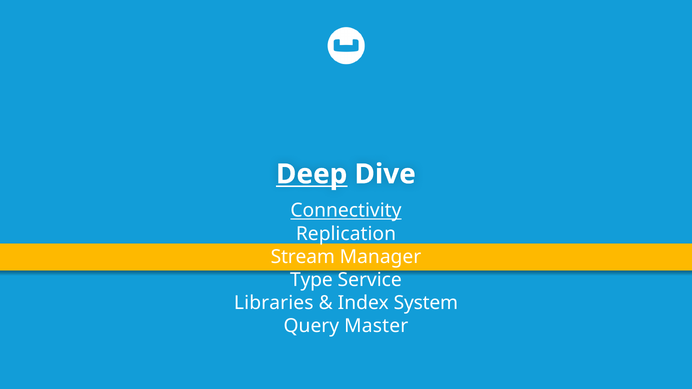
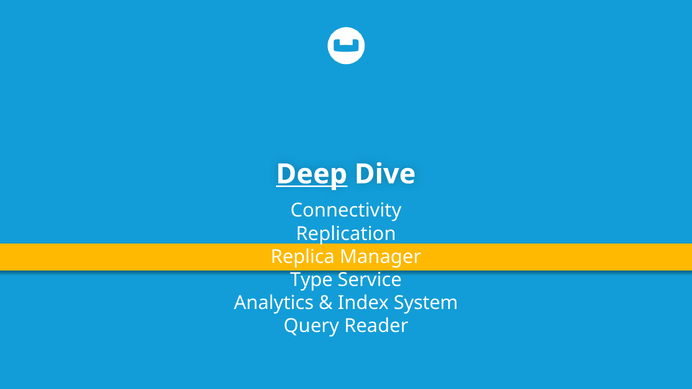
Connectivity underline: present -> none
Stream: Stream -> Replica
Libraries: Libraries -> Analytics
Master: Master -> Reader
